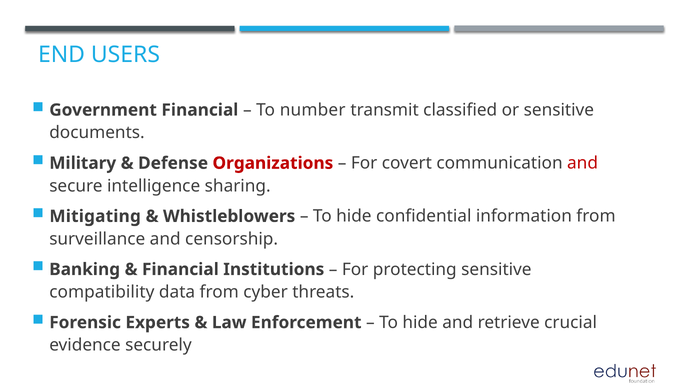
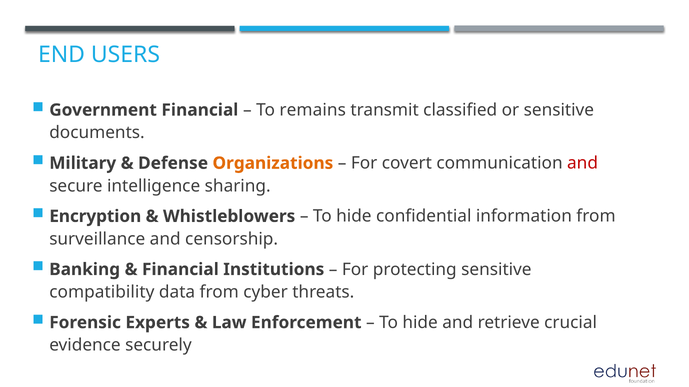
number: number -> remains
Organizations colour: red -> orange
Mitigating: Mitigating -> Encryption
